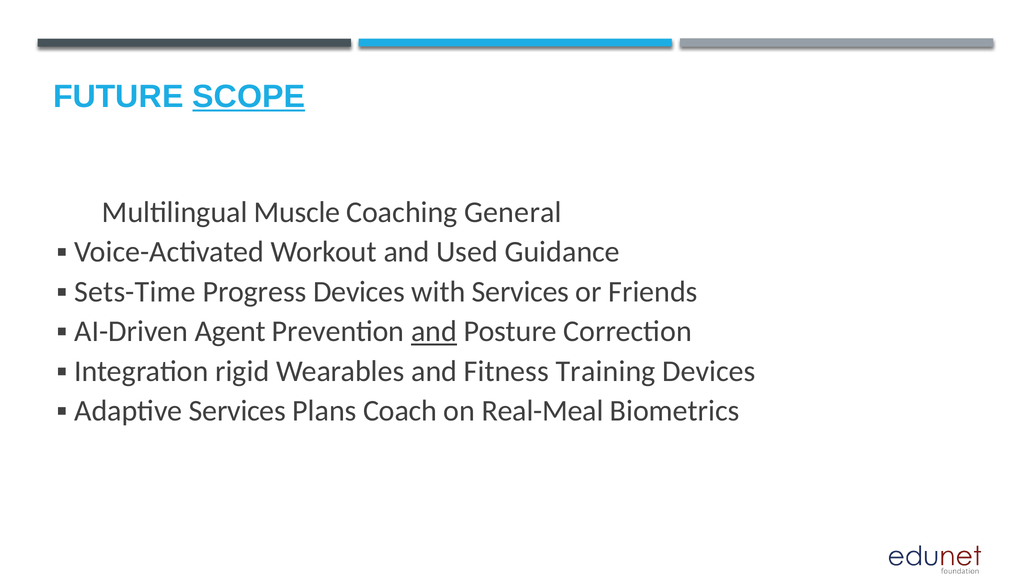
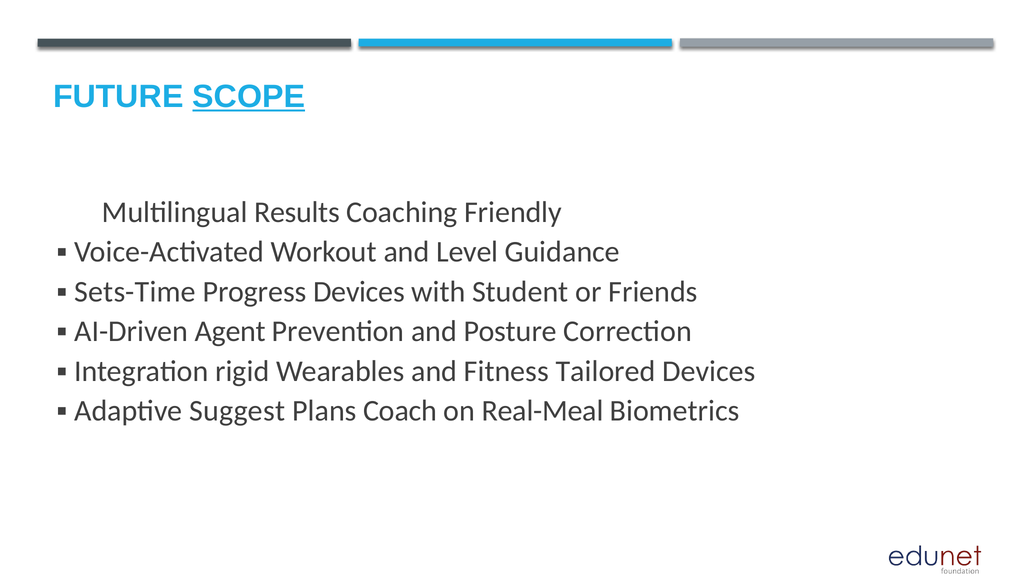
Muscle: Muscle -> Results
General: General -> Friendly
Used: Used -> Level
with Services: Services -> Student
and at (434, 331) underline: present -> none
Training: Training -> Tailored
Adaptive Services: Services -> Suggest
